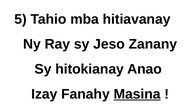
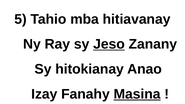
Jeso underline: none -> present
